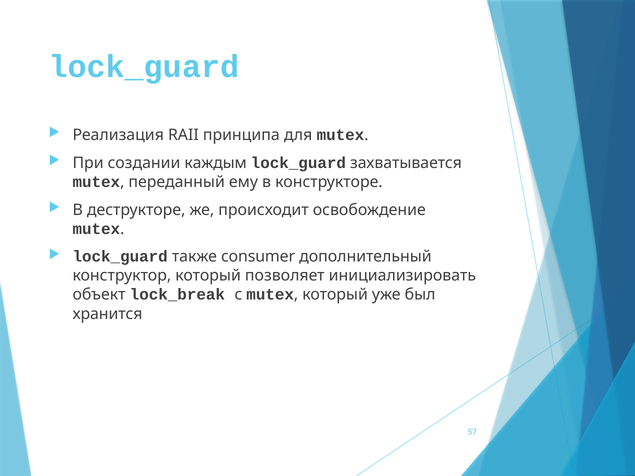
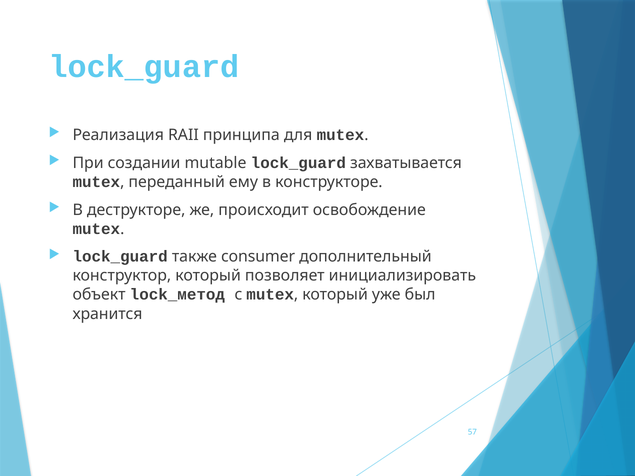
каждым: каждым -> mutable
lock_break: lock_break -> lock_метод
